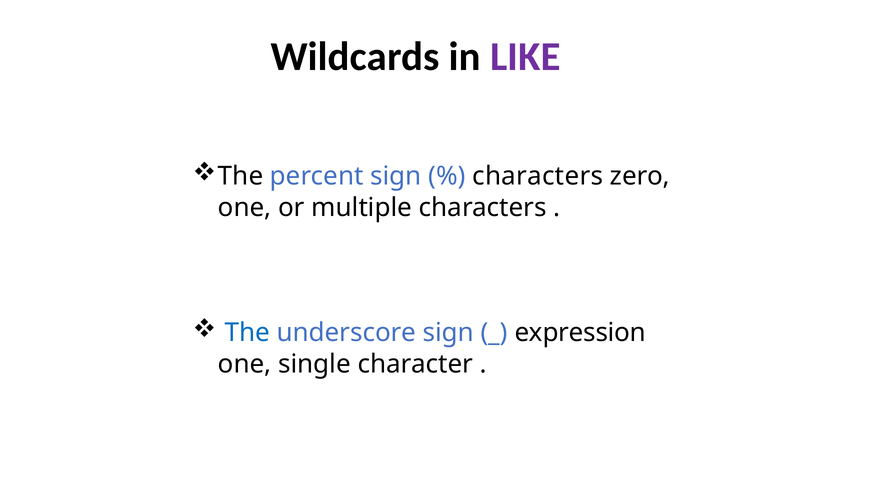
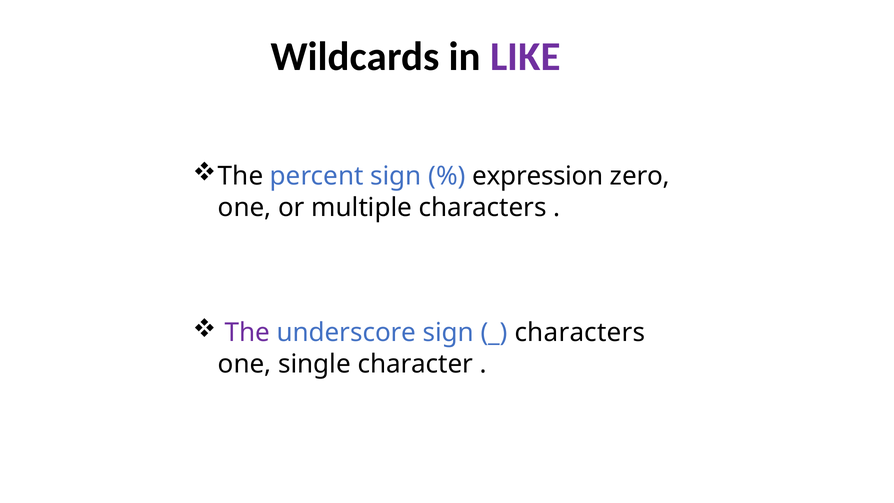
characters at (538, 176): characters -> expression
The at (247, 333) colour: blue -> purple
expression at (580, 333): expression -> characters
